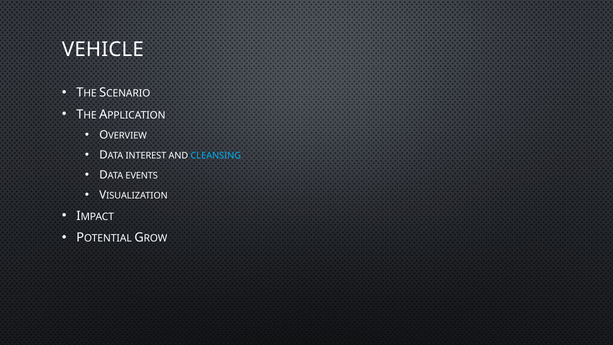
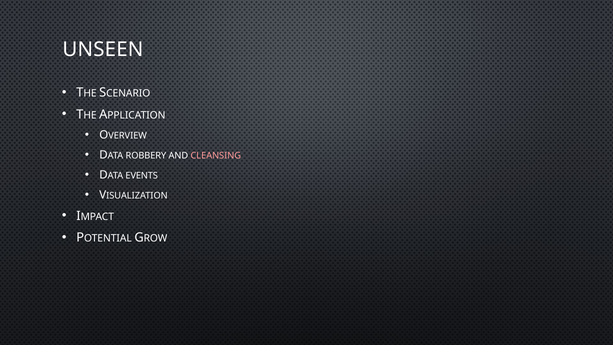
VEHICLE: VEHICLE -> UNSEEN
INTEREST: INTEREST -> ROBBERY
CLEANSING colour: light blue -> pink
